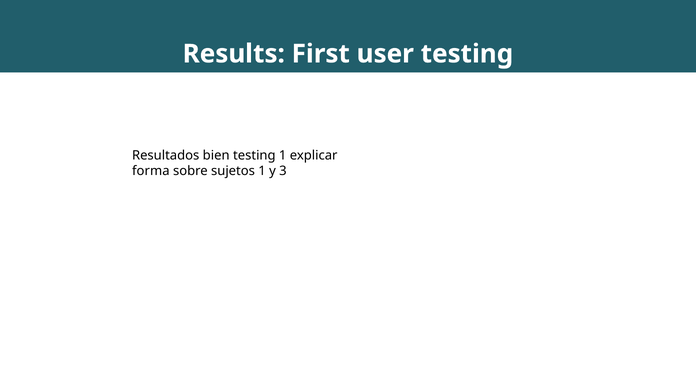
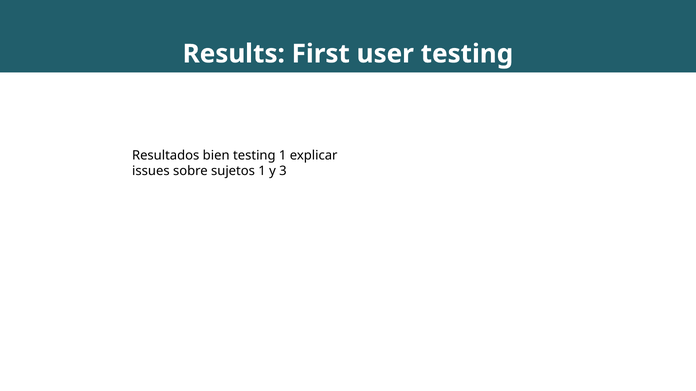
forma: forma -> issues
